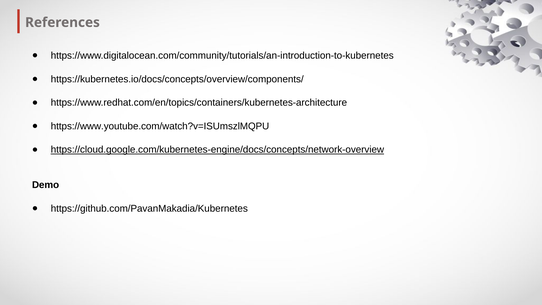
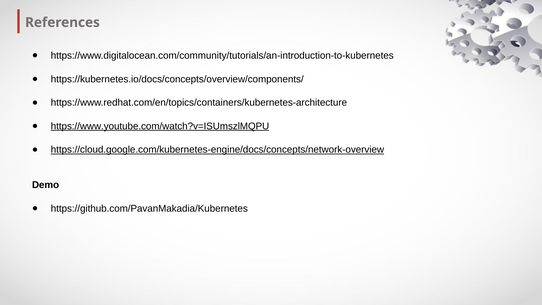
https://www.youtube.com/watch?v=ISUmszlMQPU underline: none -> present
